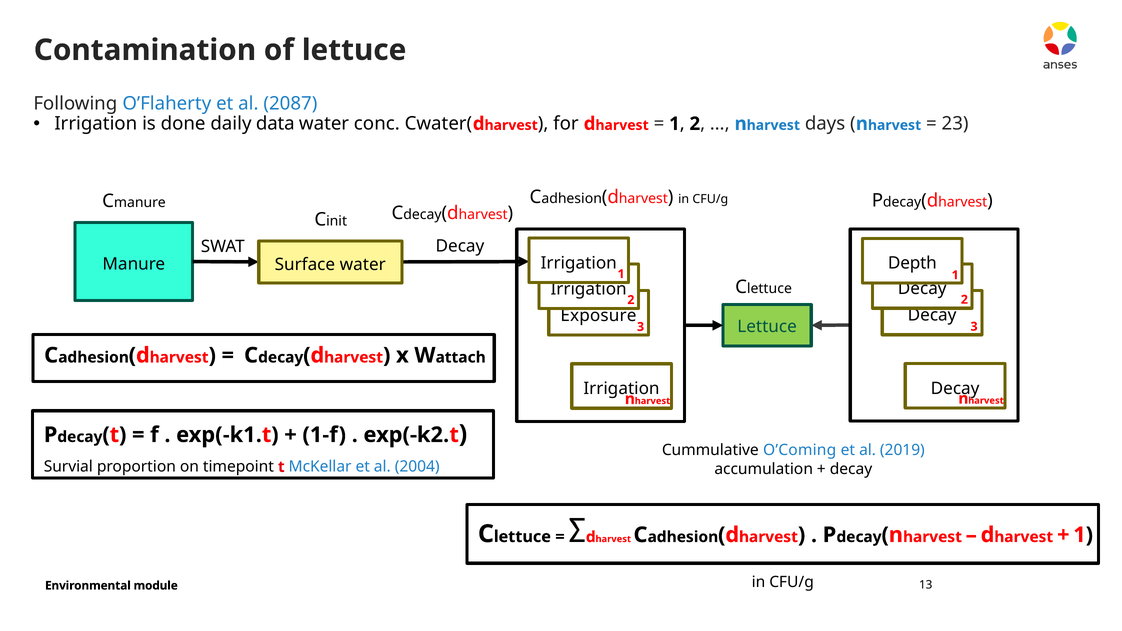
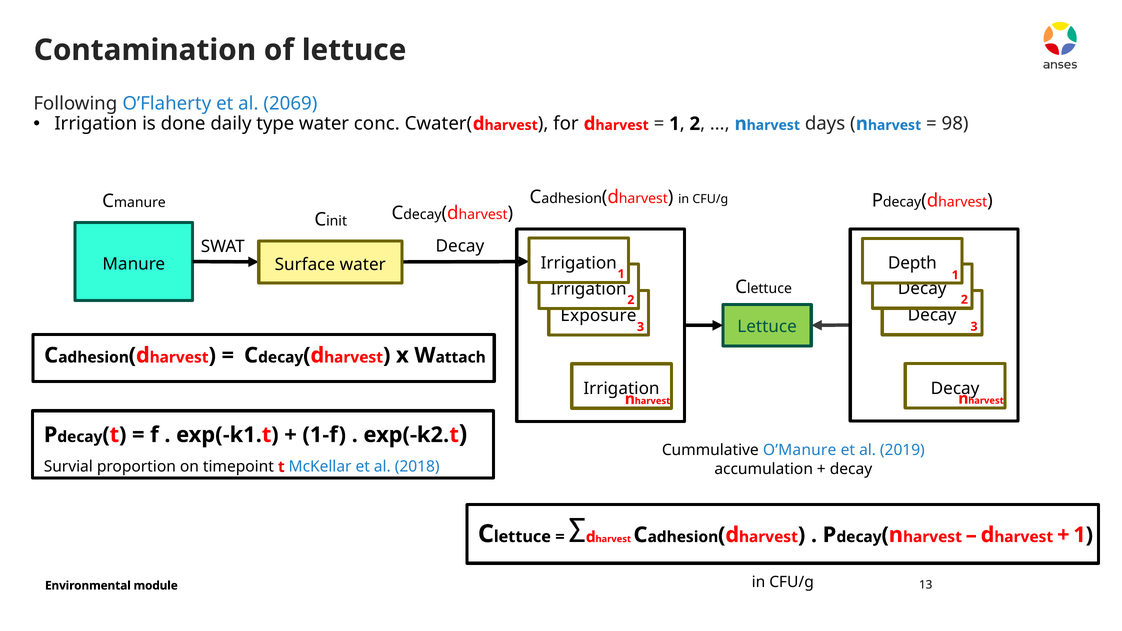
2087: 2087 -> 2069
data: data -> type
23: 23 -> 98
O’Coming: O’Coming -> O’Manure
2004: 2004 -> 2018
